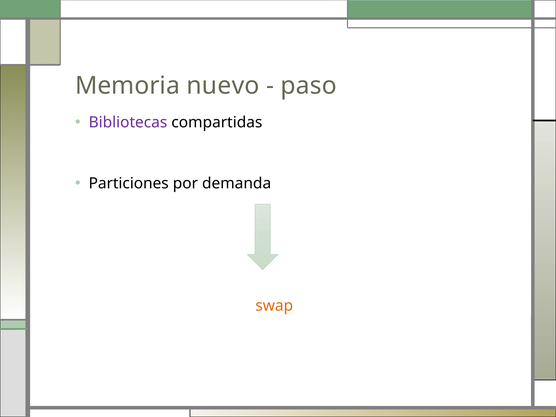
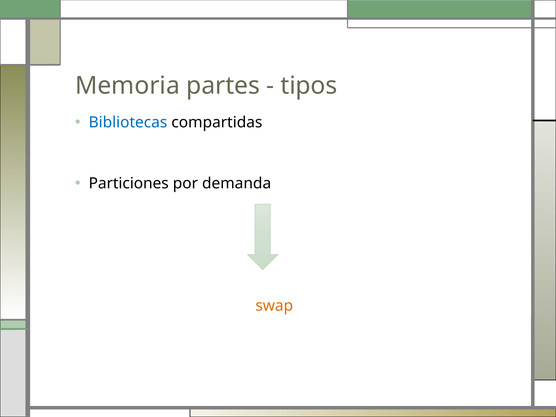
nuevo: nuevo -> partes
paso: paso -> tipos
Bibliotecas colour: purple -> blue
